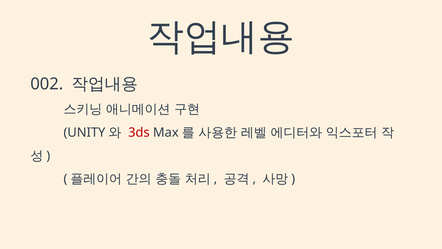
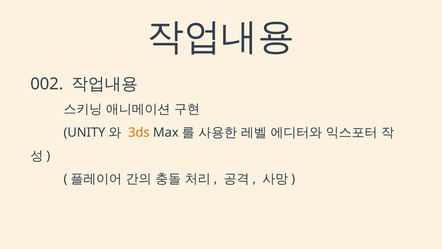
3ds colour: red -> orange
